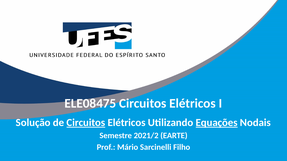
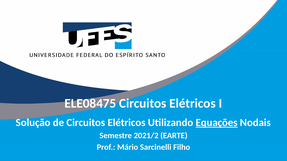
Circuitos at (86, 123) underline: present -> none
